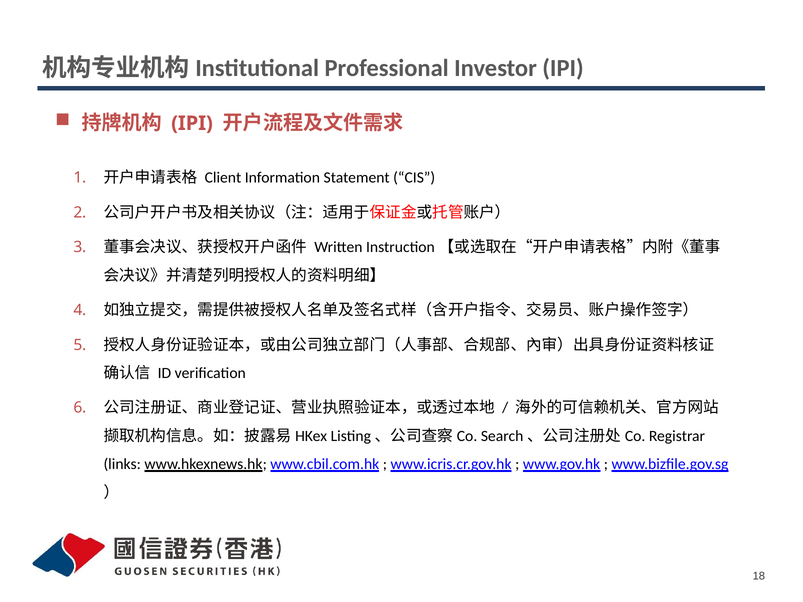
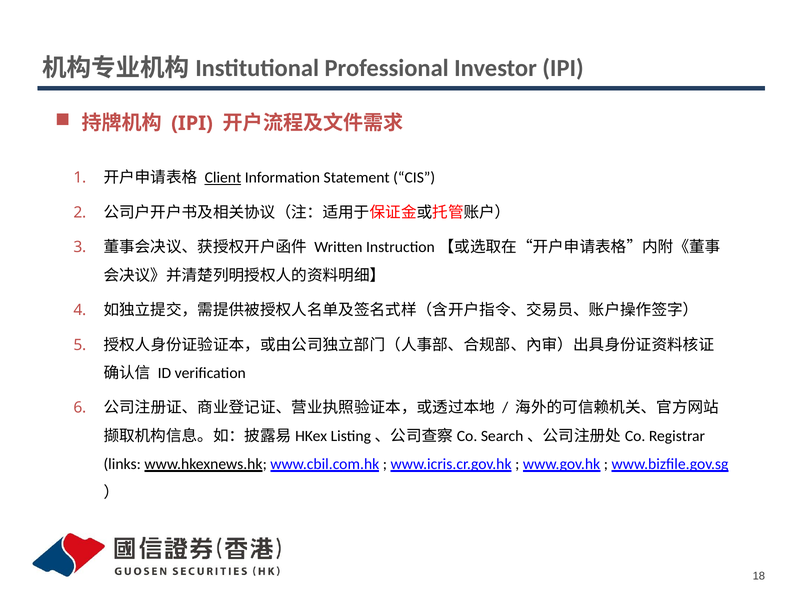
Client underline: none -> present
